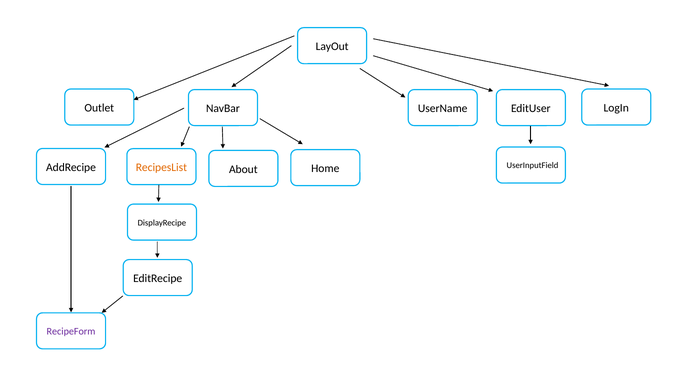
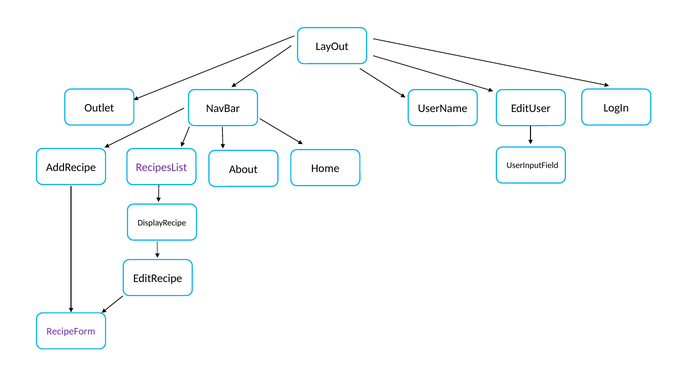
RecipesList colour: orange -> purple
